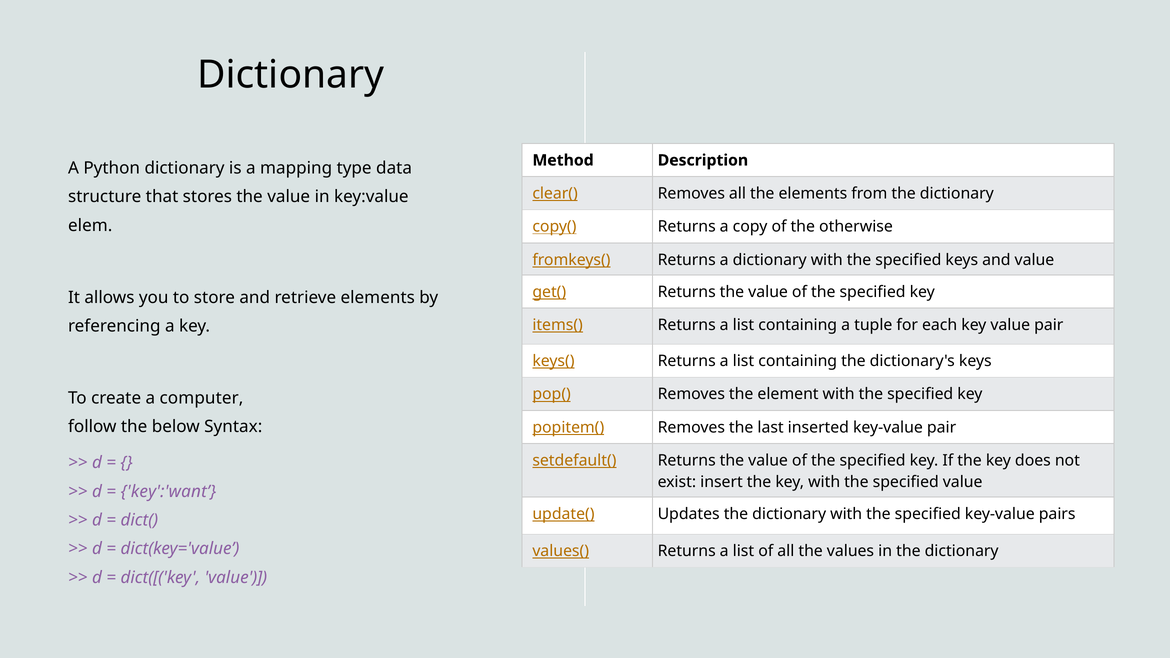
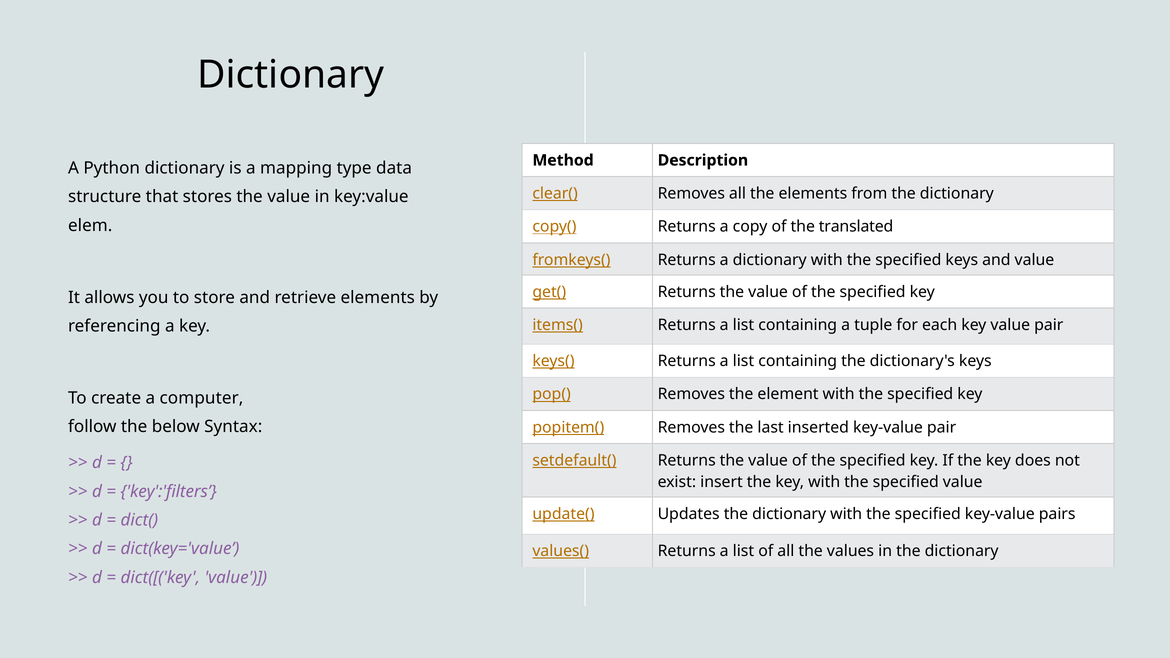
otherwise: otherwise -> translated
key':'want: key':'want -> key':'filters
